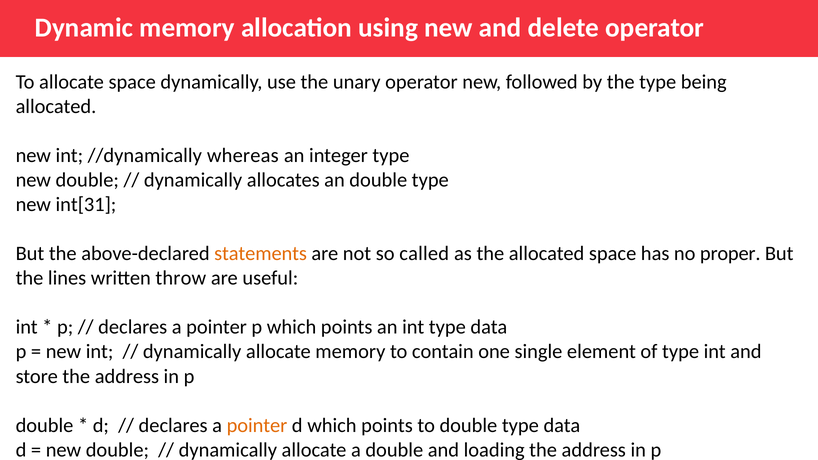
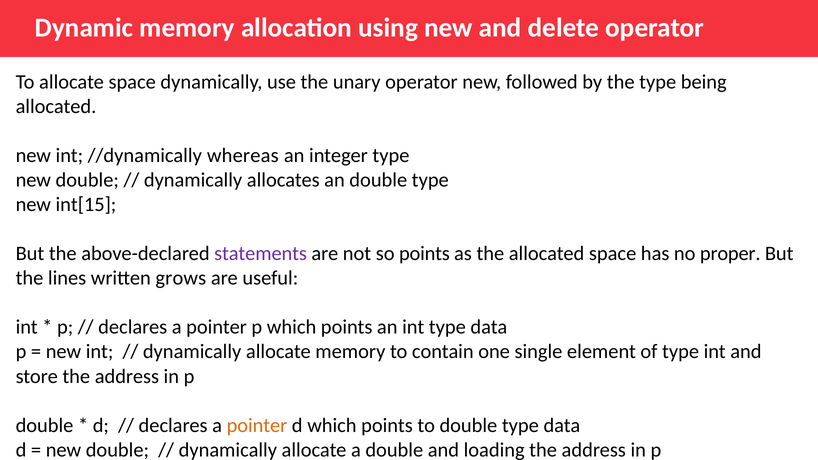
int[31: int[31 -> int[15
statements colour: orange -> purple
so called: called -> points
throw: throw -> grows
